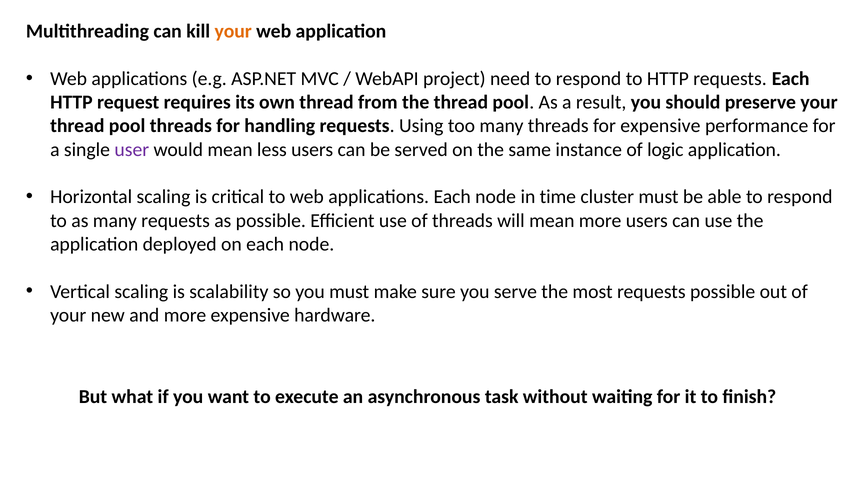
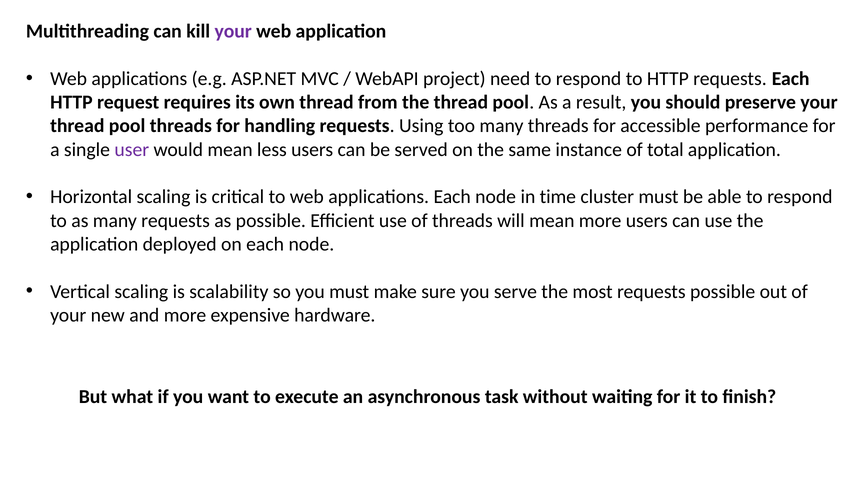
your at (233, 31) colour: orange -> purple
for expensive: expensive -> accessible
logic: logic -> total
